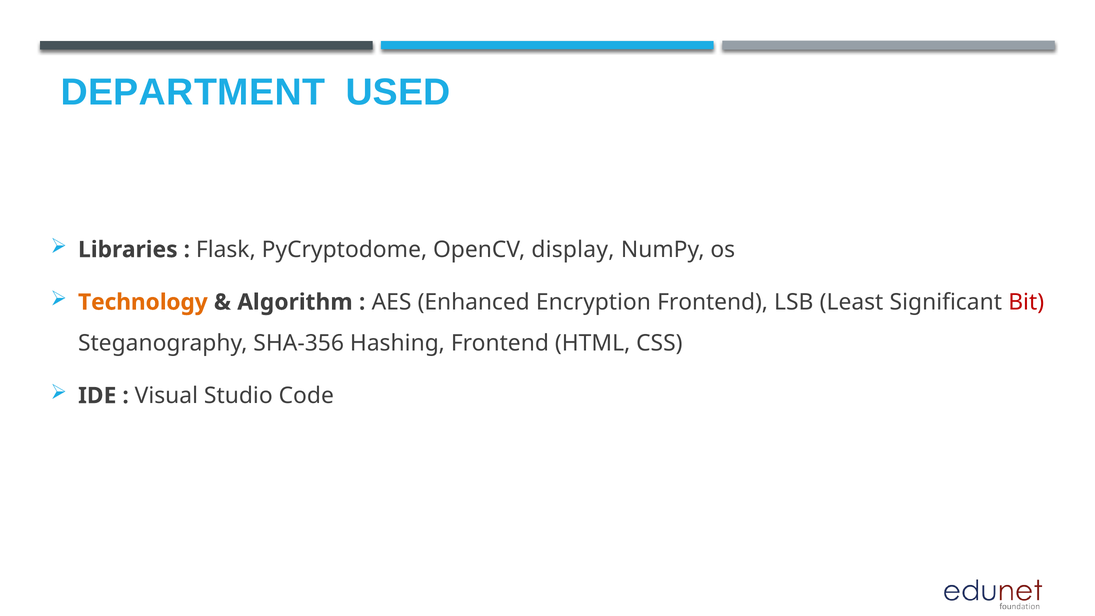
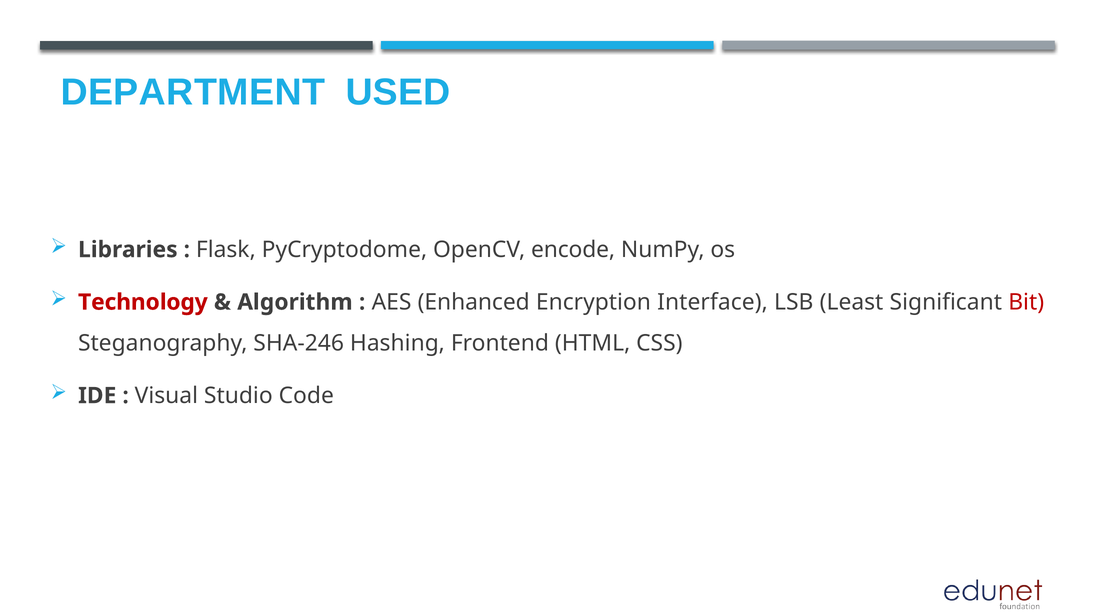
display: display -> encode
Technology colour: orange -> red
Encryption Frontend: Frontend -> Interface
SHA-356: SHA-356 -> SHA-246
